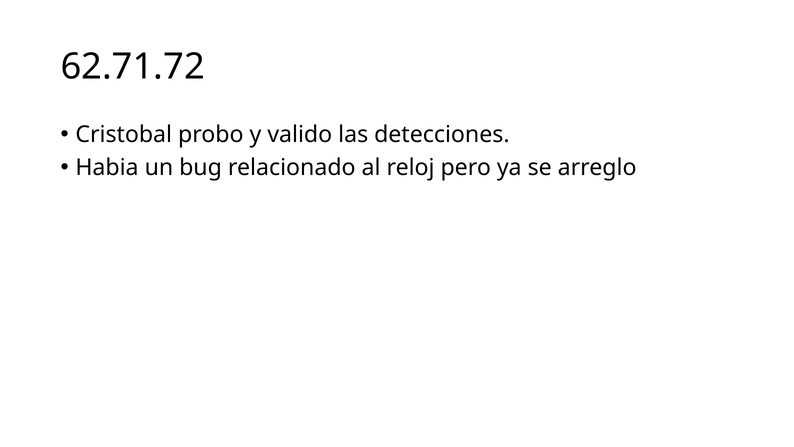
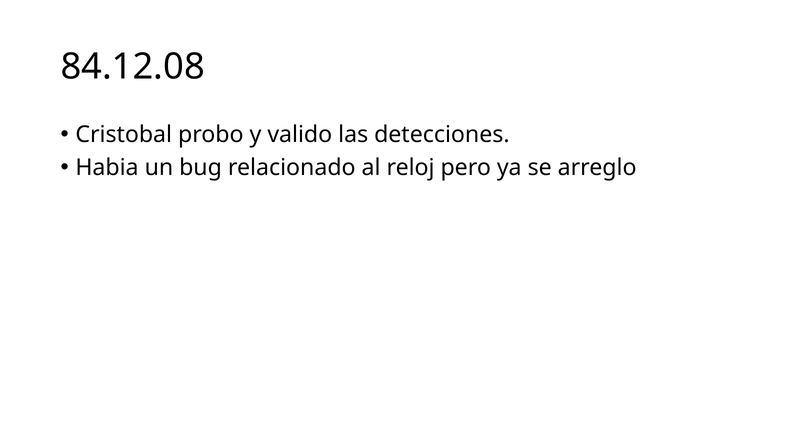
62.71.72: 62.71.72 -> 84.12.08
